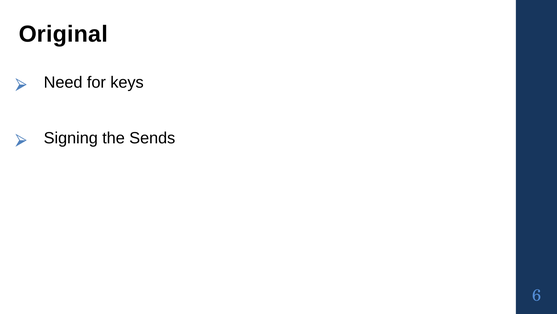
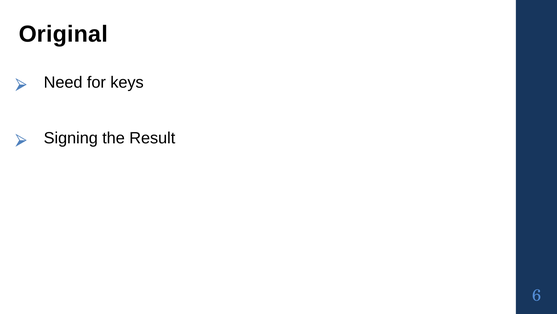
Sends: Sends -> Result
